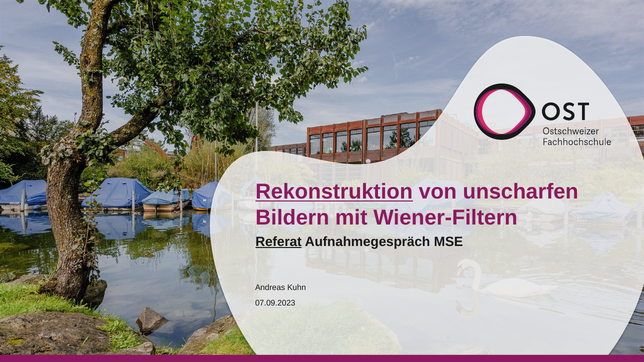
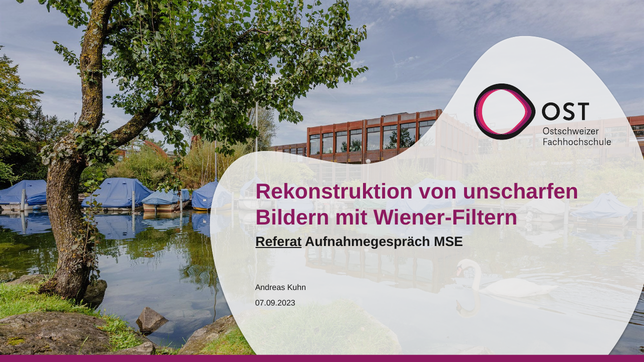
Rekonstruktion underline: present -> none
